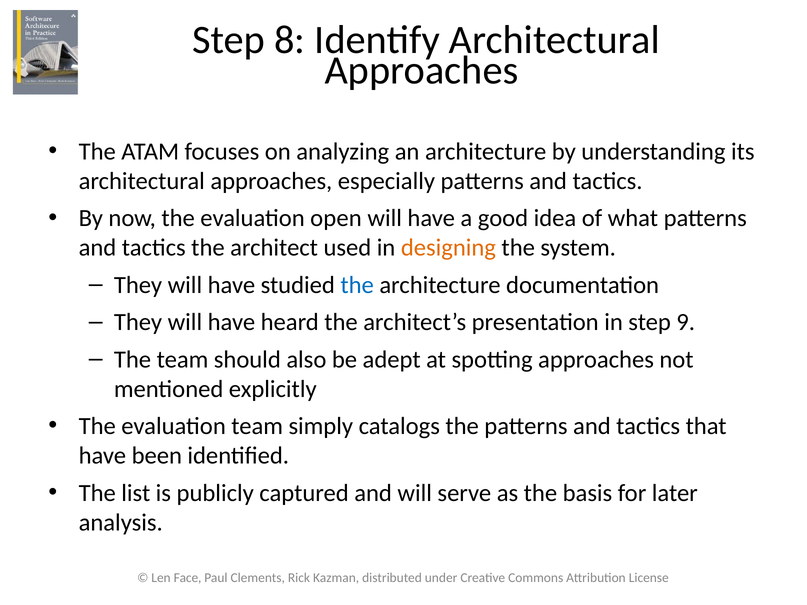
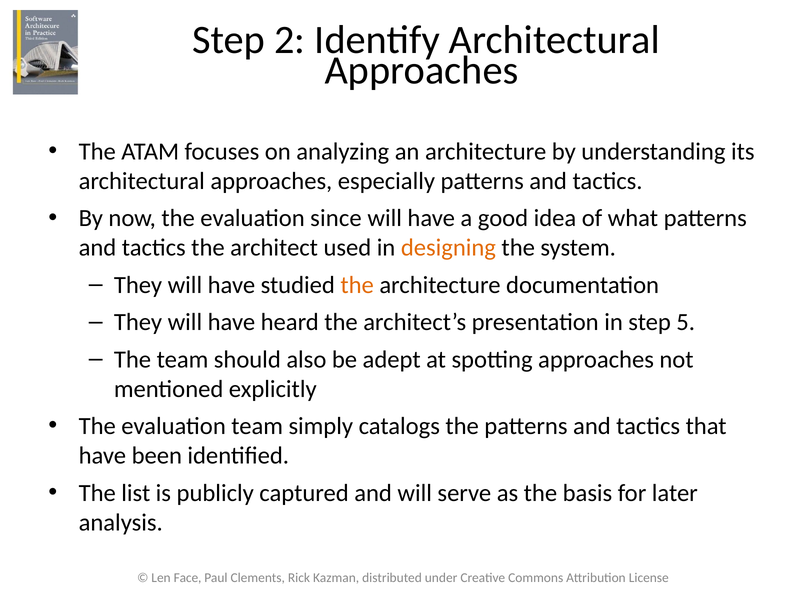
8: 8 -> 2
open: open -> since
the at (357, 285) colour: blue -> orange
9: 9 -> 5
